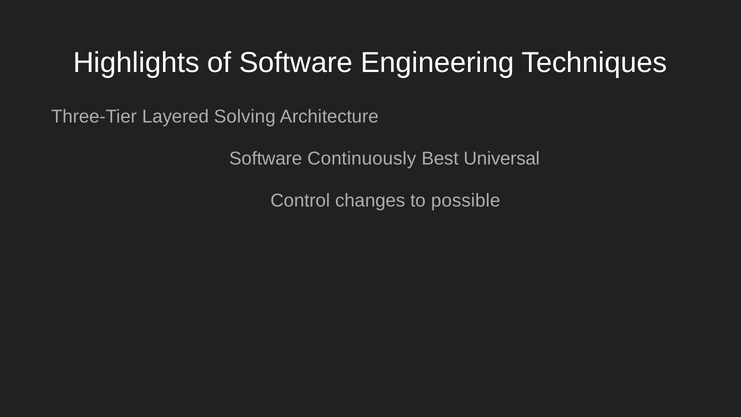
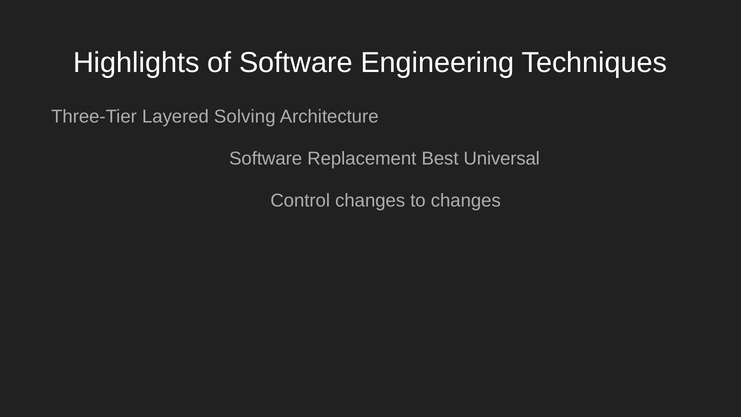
Continuously: Continuously -> Replacement
to possible: possible -> changes
